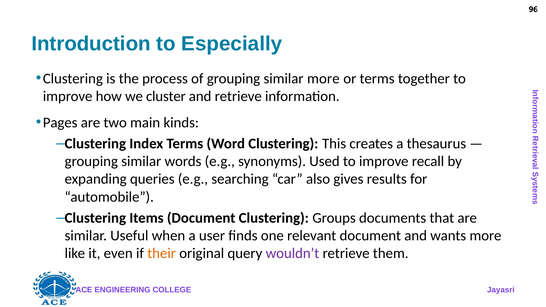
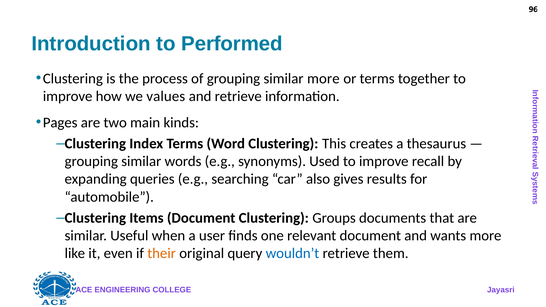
Especially: Especially -> Performed
cluster: cluster -> values
wouldn’t colour: purple -> blue
